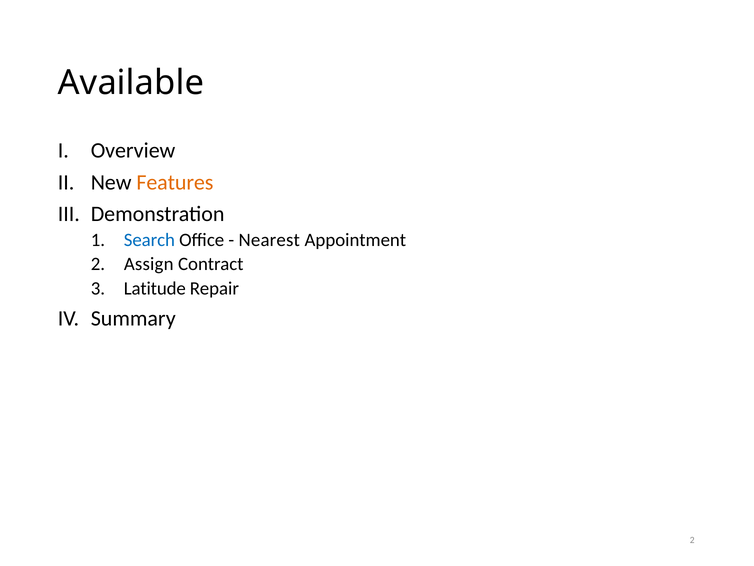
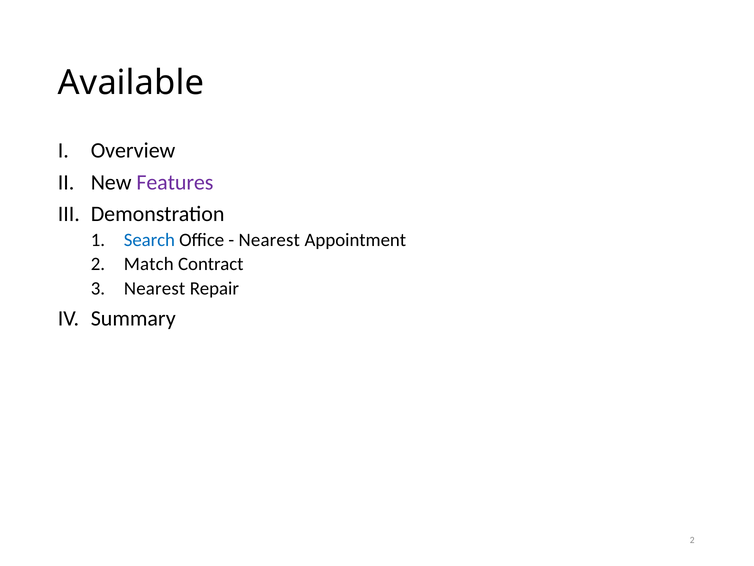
Features colour: orange -> purple
Assign: Assign -> Match
Latitude at (155, 288): Latitude -> Nearest
